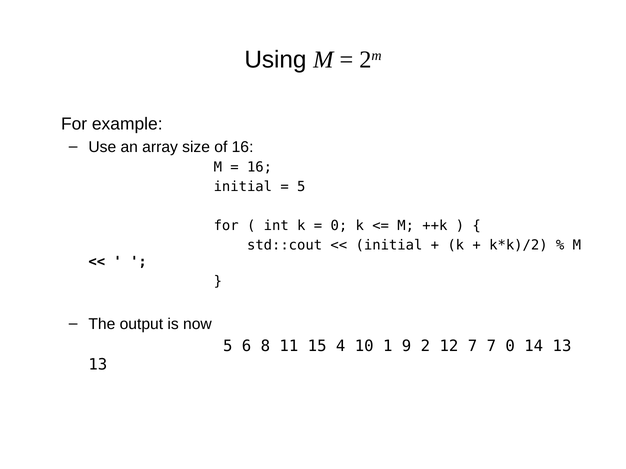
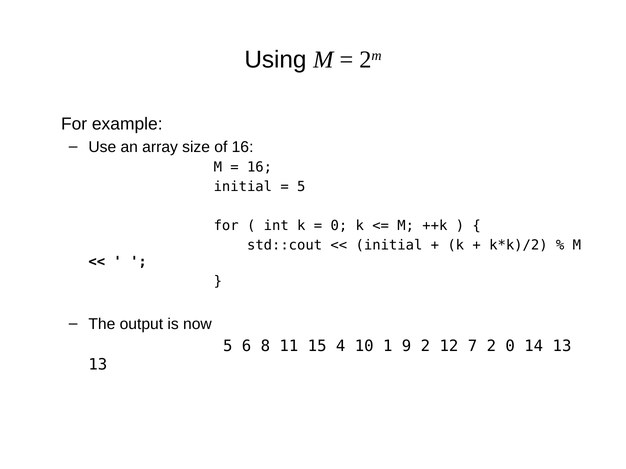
7 7: 7 -> 2
